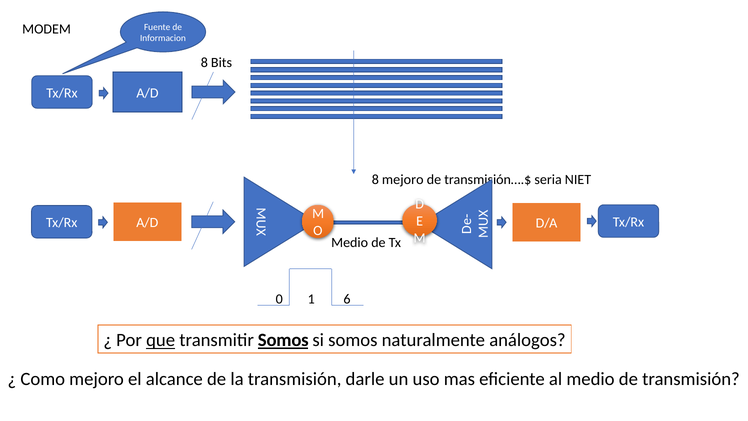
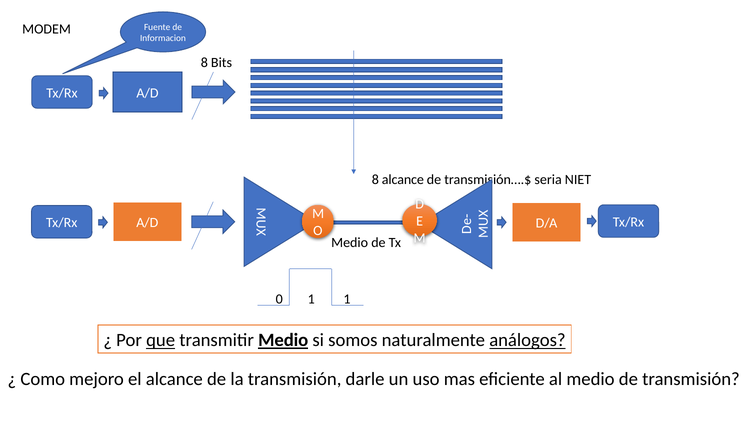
8 mejoro: mejoro -> alcance
1 6: 6 -> 1
transmitir Somos: Somos -> Medio
análogos underline: none -> present
